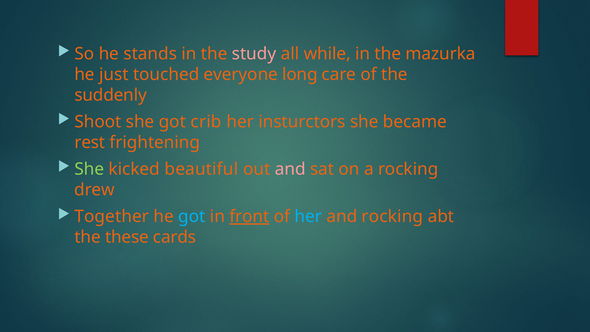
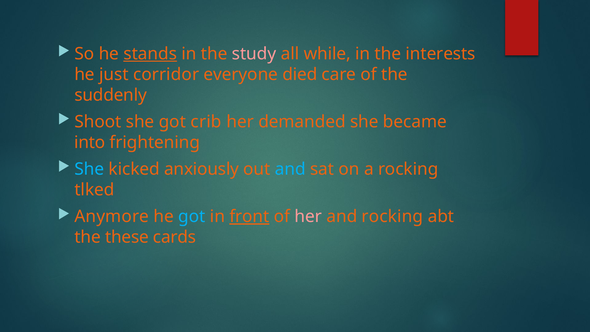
stands underline: none -> present
mazurka: mazurka -> interests
touched: touched -> corridor
long: long -> died
insturctors: insturctors -> demanded
rest: rest -> into
She at (89, 169) colour: light green -> light blue
beautiful: beautiful -> anxiously
and at (290, 169) colour: pink -> light blue
drew: drew -> tlked
Together: Together -> Anymore
her at (308, 217) colour: light blue -> pink
